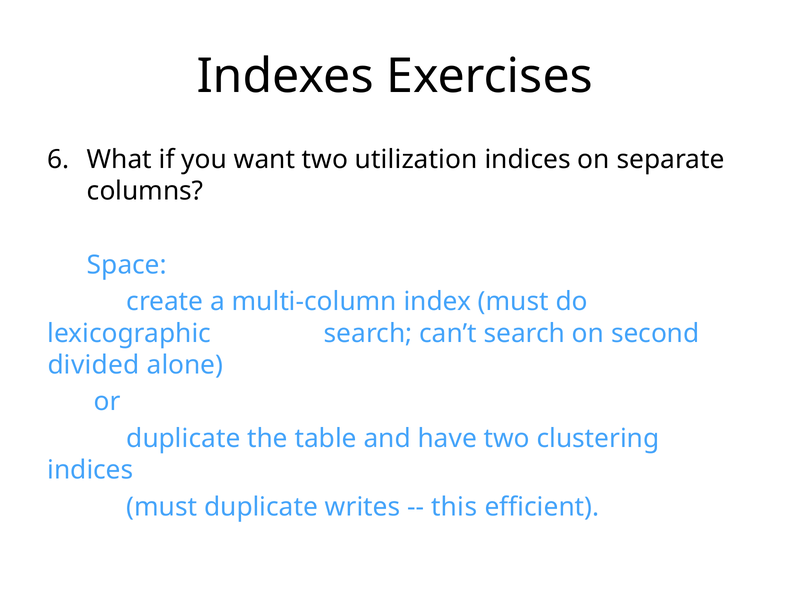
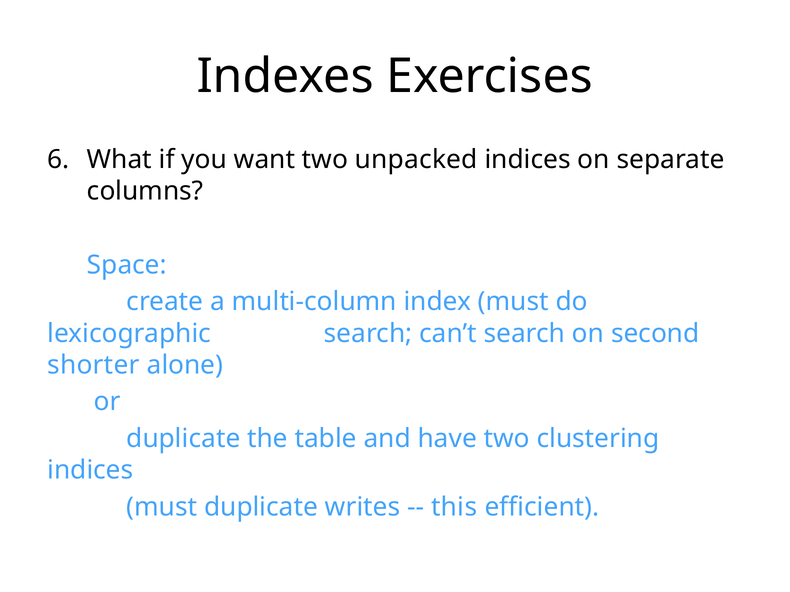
utilization: utilization -> unpacked
divided: divided -> shorter
